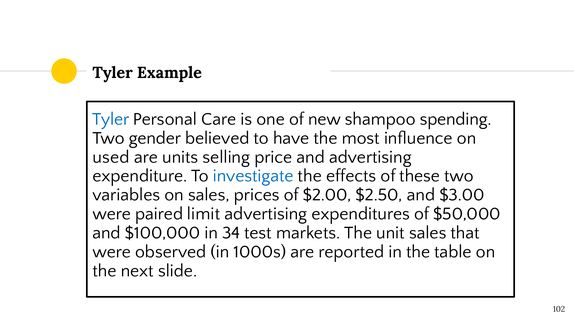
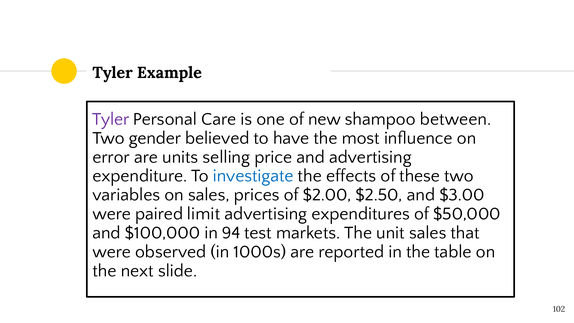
Tyler at (111, 119) colour: blue -> purple
spending: spending -> between
used: used -> error
34: 34 -> 94
